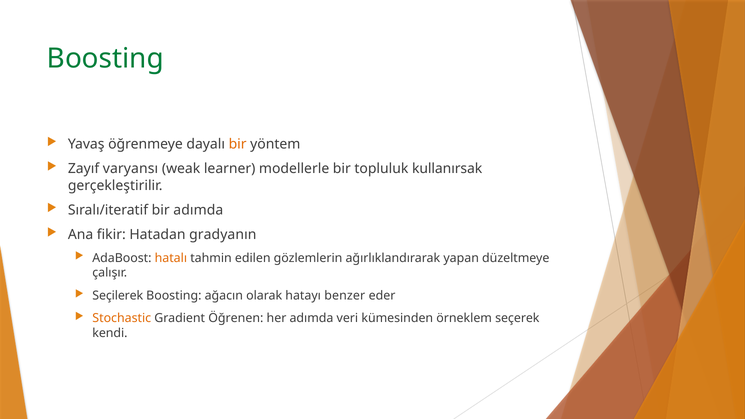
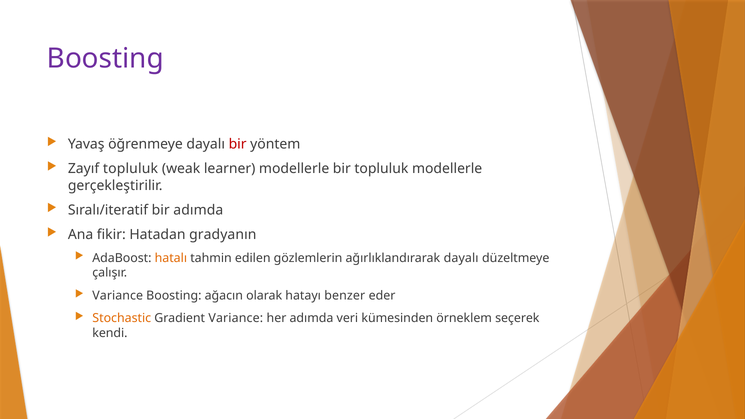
Boosting at (105, 59) colour: green -> purple
bir at (238, 144) colour: orange -> red
Zayıf varyansı: varyansı -> topluluk
topluluk kullanırsak: kullanırsak -> modellerle
ağırlıklandırarak yapan: yapan -> dayalı
Seçilerek at (118, 296): Seçilerek -> Variance
Gradient Öğrenen: Öğrenen -> Variance
